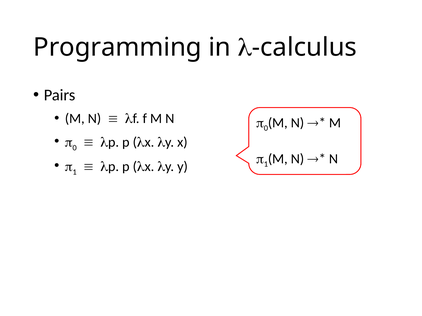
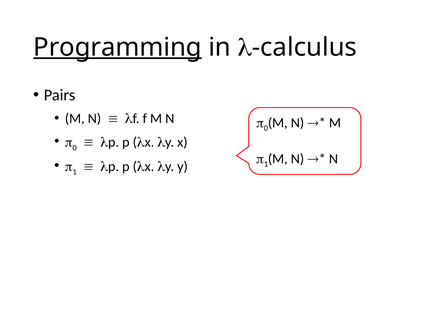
Programming underline: none -> present
